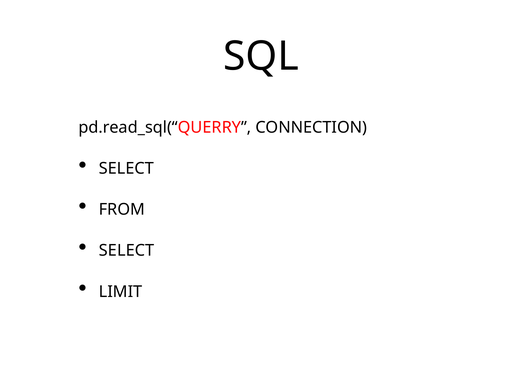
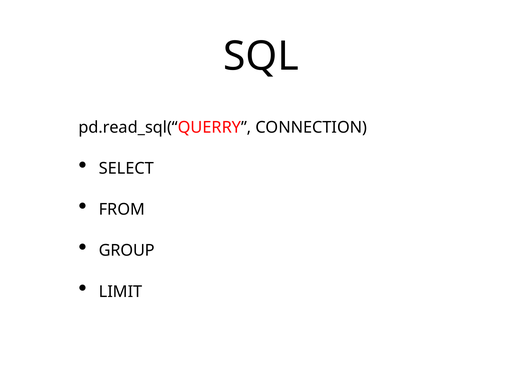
SELECT at (127, 250): SELECT -> GROUP
